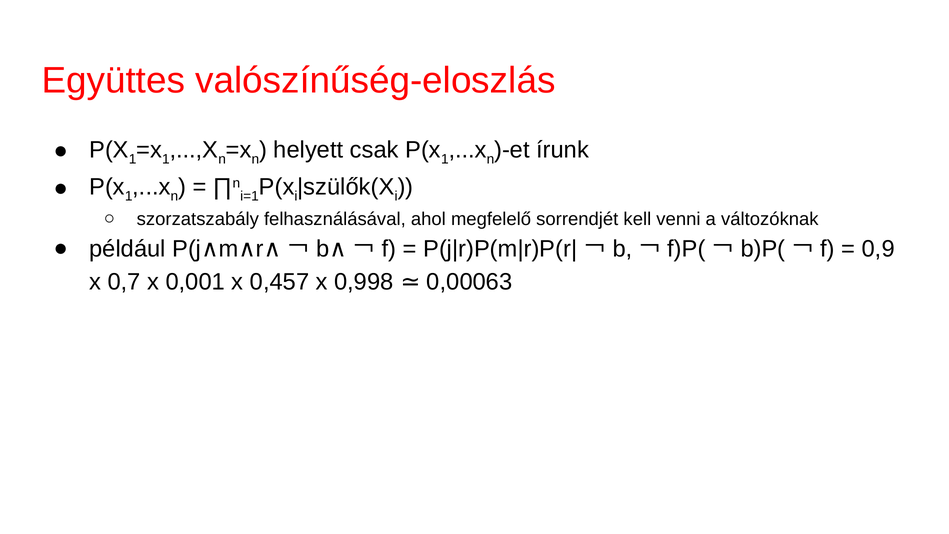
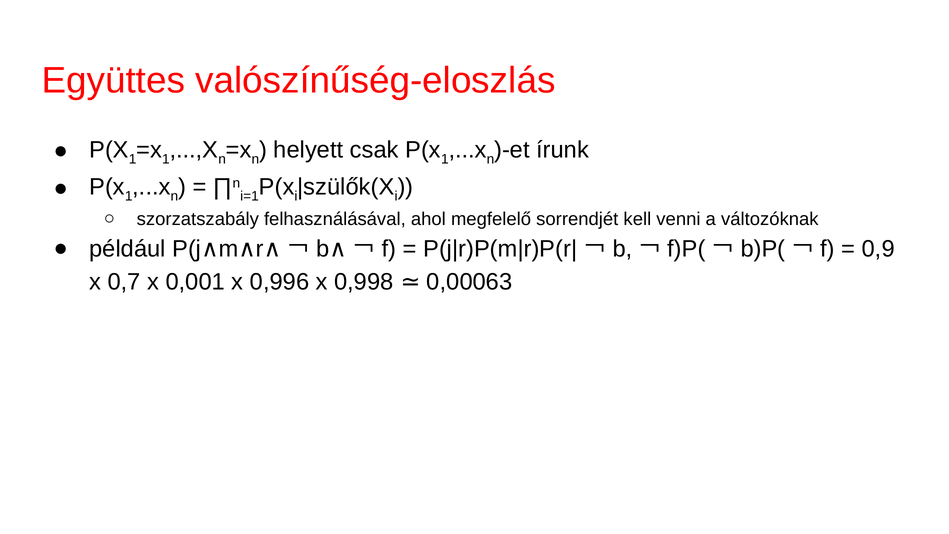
0,457: 0,457 -> 0,996
